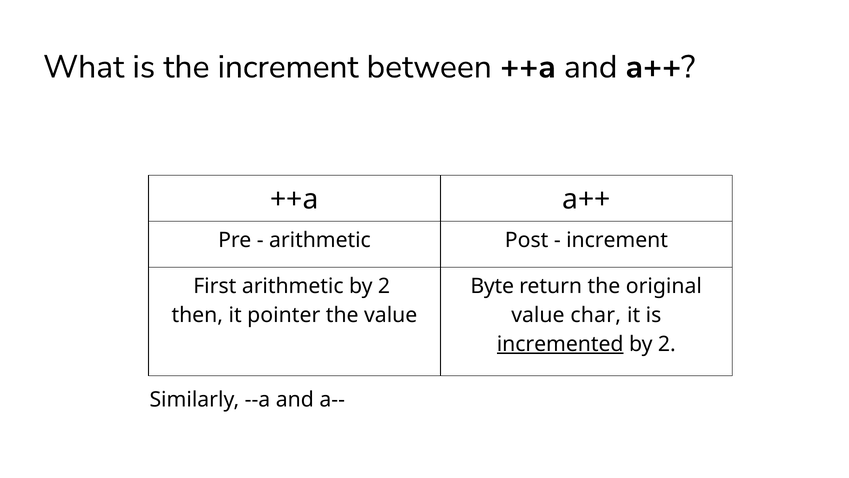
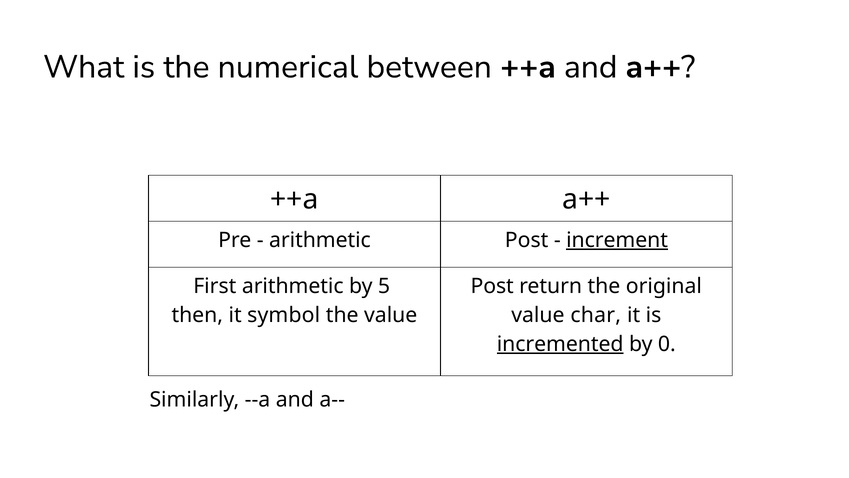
the increment: increment -> numerical
increment at (617, 240) underline: none -> present
2 at (384, 286): 2 -> 5
Byte at (492, 286): Byte -> Post
pointer: pointer -> symbol
2 at (667, 344): 2 -> 0
